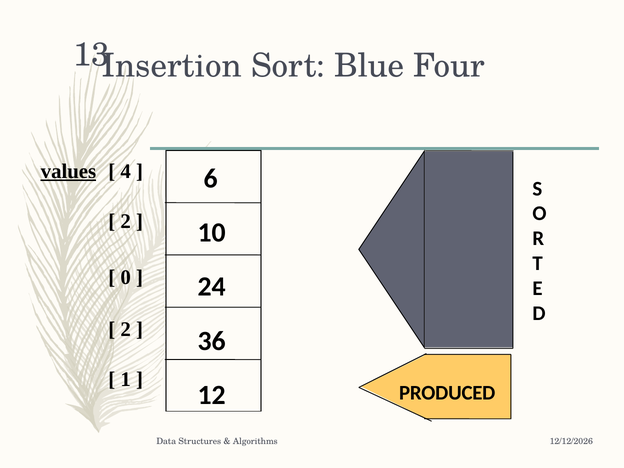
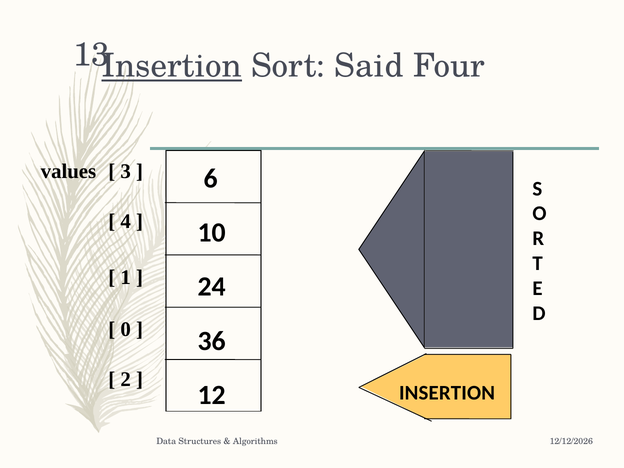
Insertion at (172, 66) underline: none -> present
Blue: Blue -> Said
values underline: present -> none
4: 4 -> 3
2 at (126, 221): 2 -> 4
0: 0 -> 1
2 at (126, 329): 2 -> 0
1: 1 -> 2
PRODUCED at (447, 393): PRODUCED -> INSERTION
